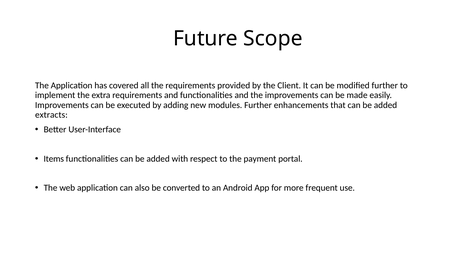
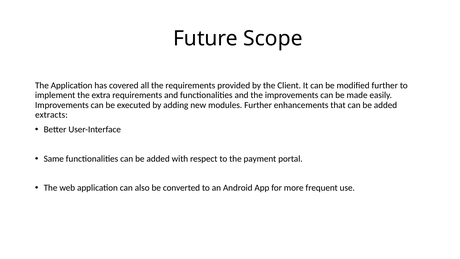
Items: Items -> Same
